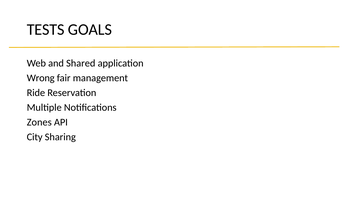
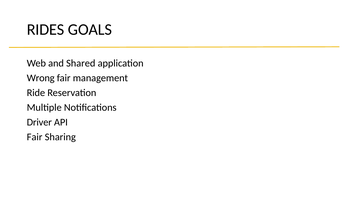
TESTS: TESTS -> RIDES
Zones: Zones -> Driver
City at (35, 137): City -> Fair
